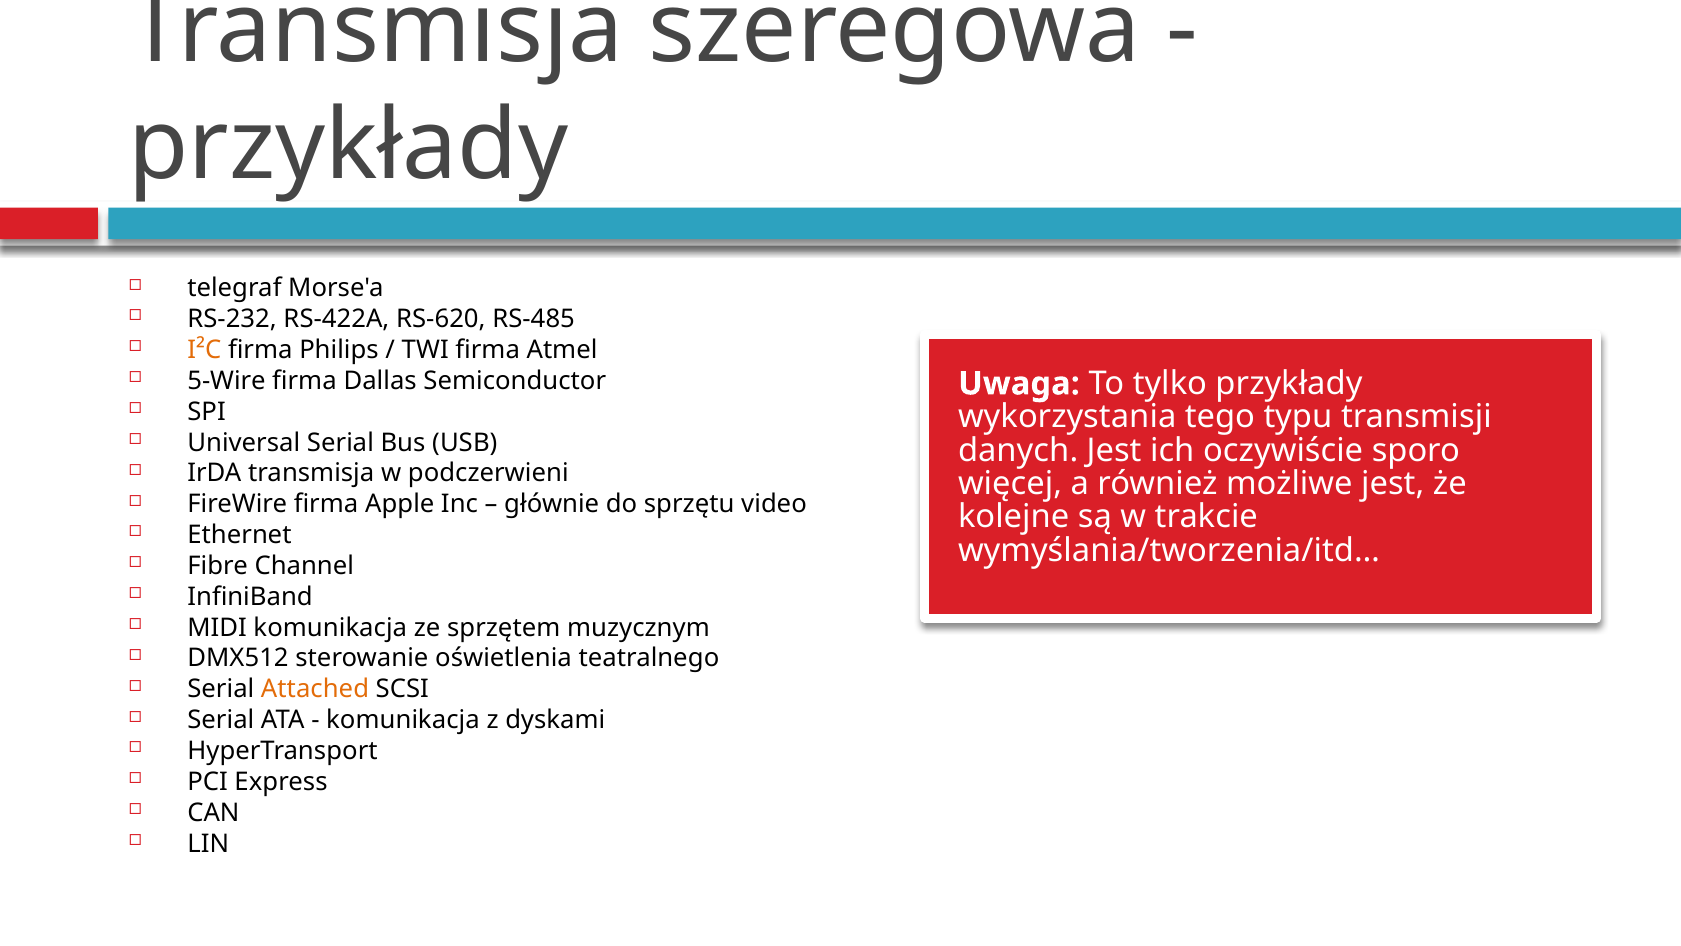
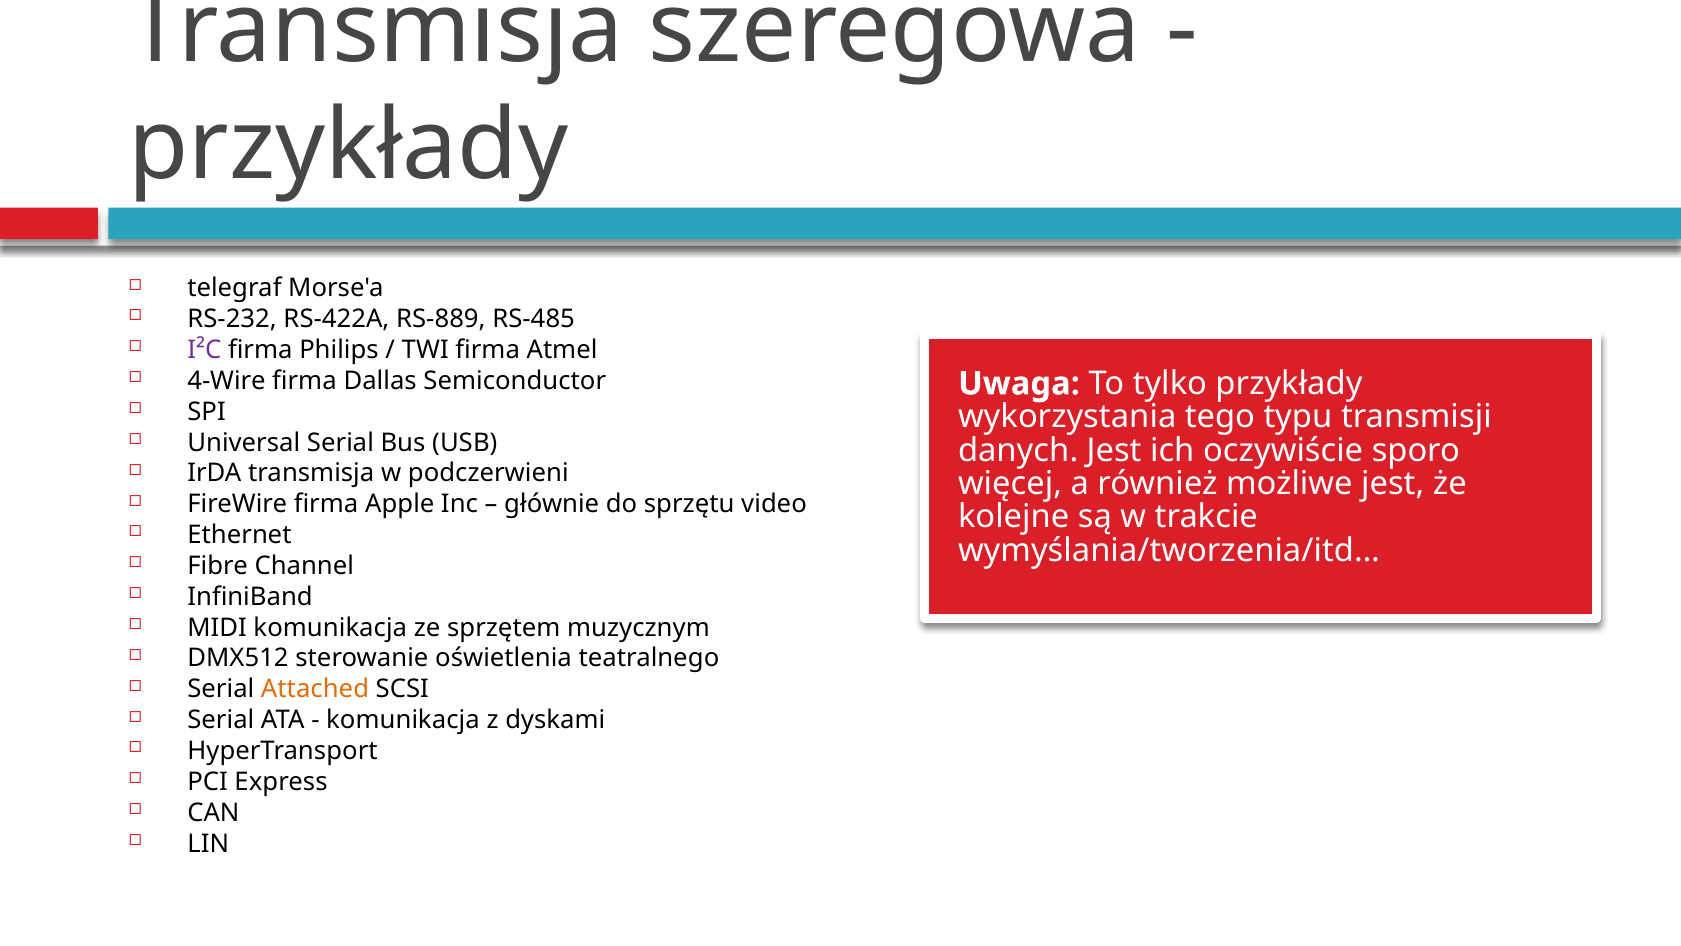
RS-620: RS-620 -> RS-889
I²C colour: orange -> purple
5-Wire: 5-Wire -> 4-Wire
